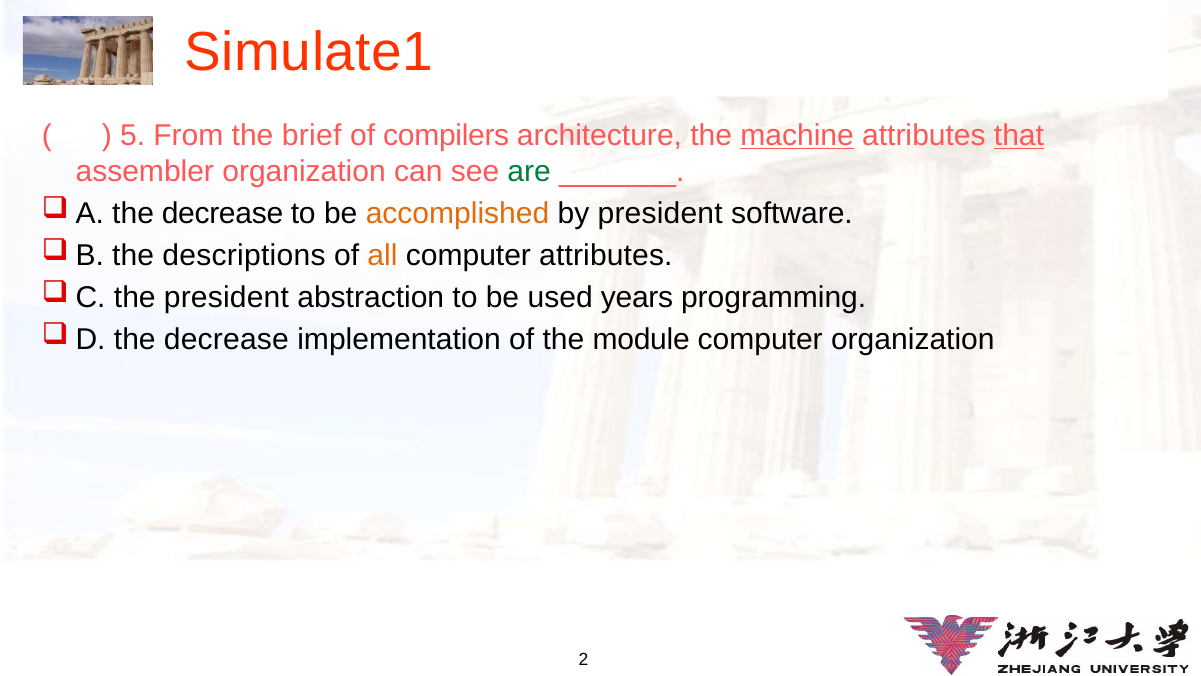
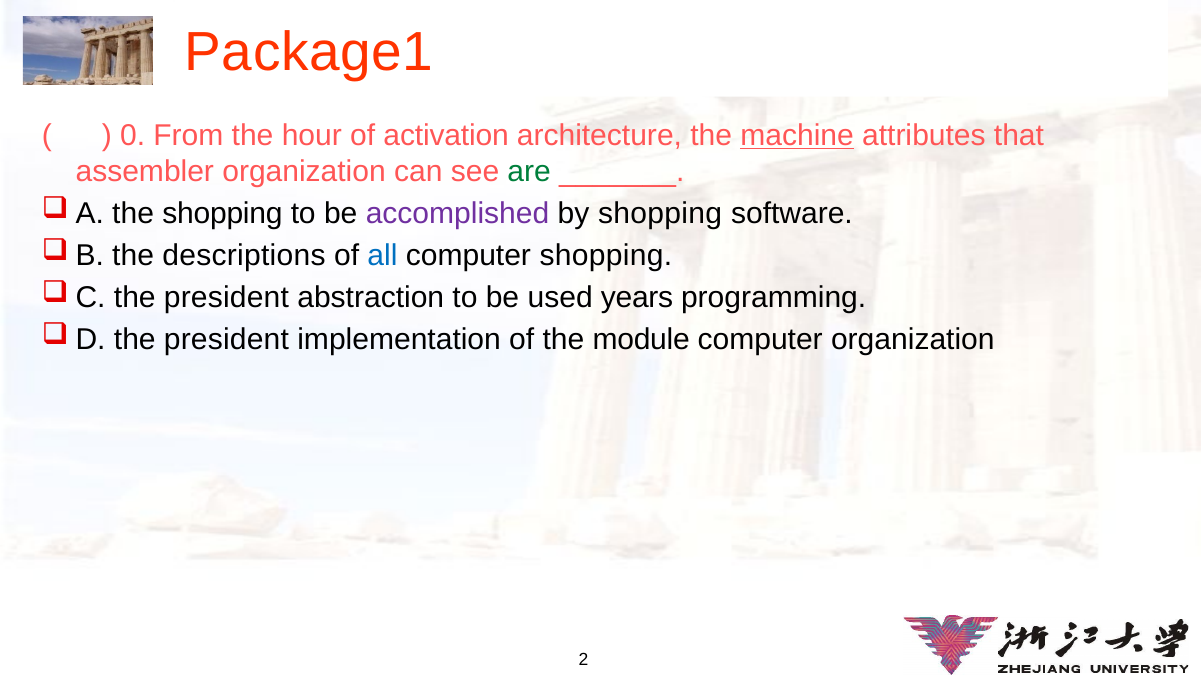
Simulate1: Simulate1 -> Package1
5: 5 -> 0
brief: brief -> hour
compilers: compilers -> activation
that underline: present -> none
decrease at (222, 213): decrease -> shopping
accomplished colour: orange -> purple
by president: president -> shopping
all colour: orange -> blue
computer attributes: attributes -> shopping
decrease at (226, 340): decrease -> president
